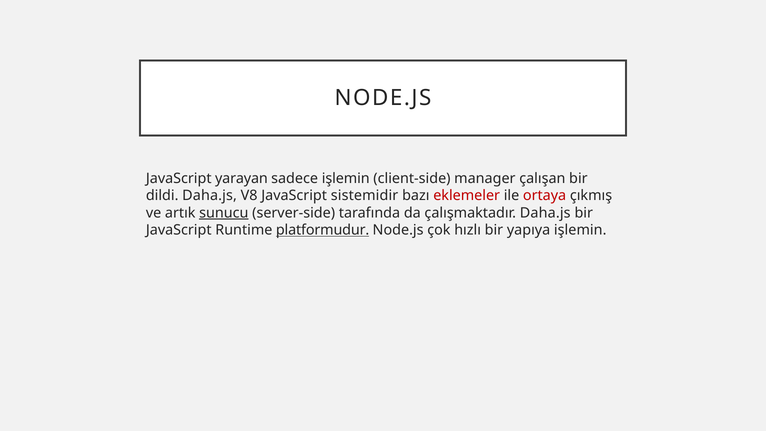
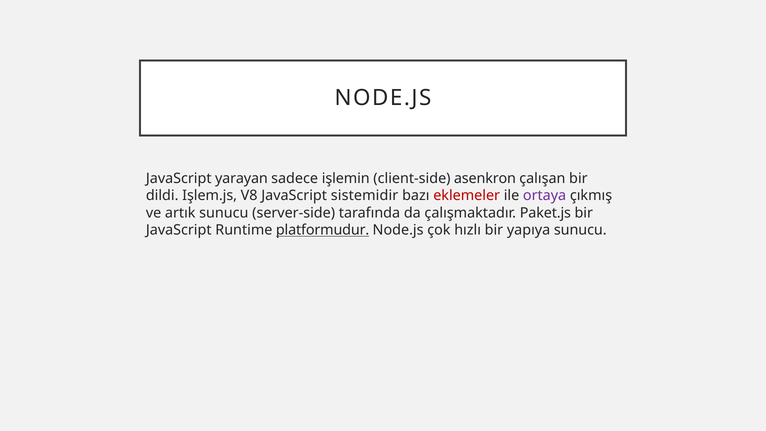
manager: manager -> asenkron
dildi Daha.js: Daha.js -> Işlem.js
ortaya colour: red -> purple
sunucu at (224, 213) underline: present -> none
çalışmaktadır Daha.js: Daha.js -> Paket.js
yapıya işlemin: işlemin -> sunucu
